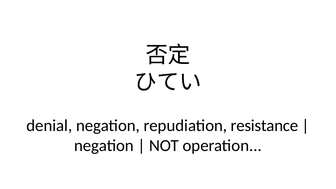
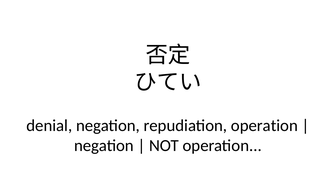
repudiation resistance: resistance -> operation
